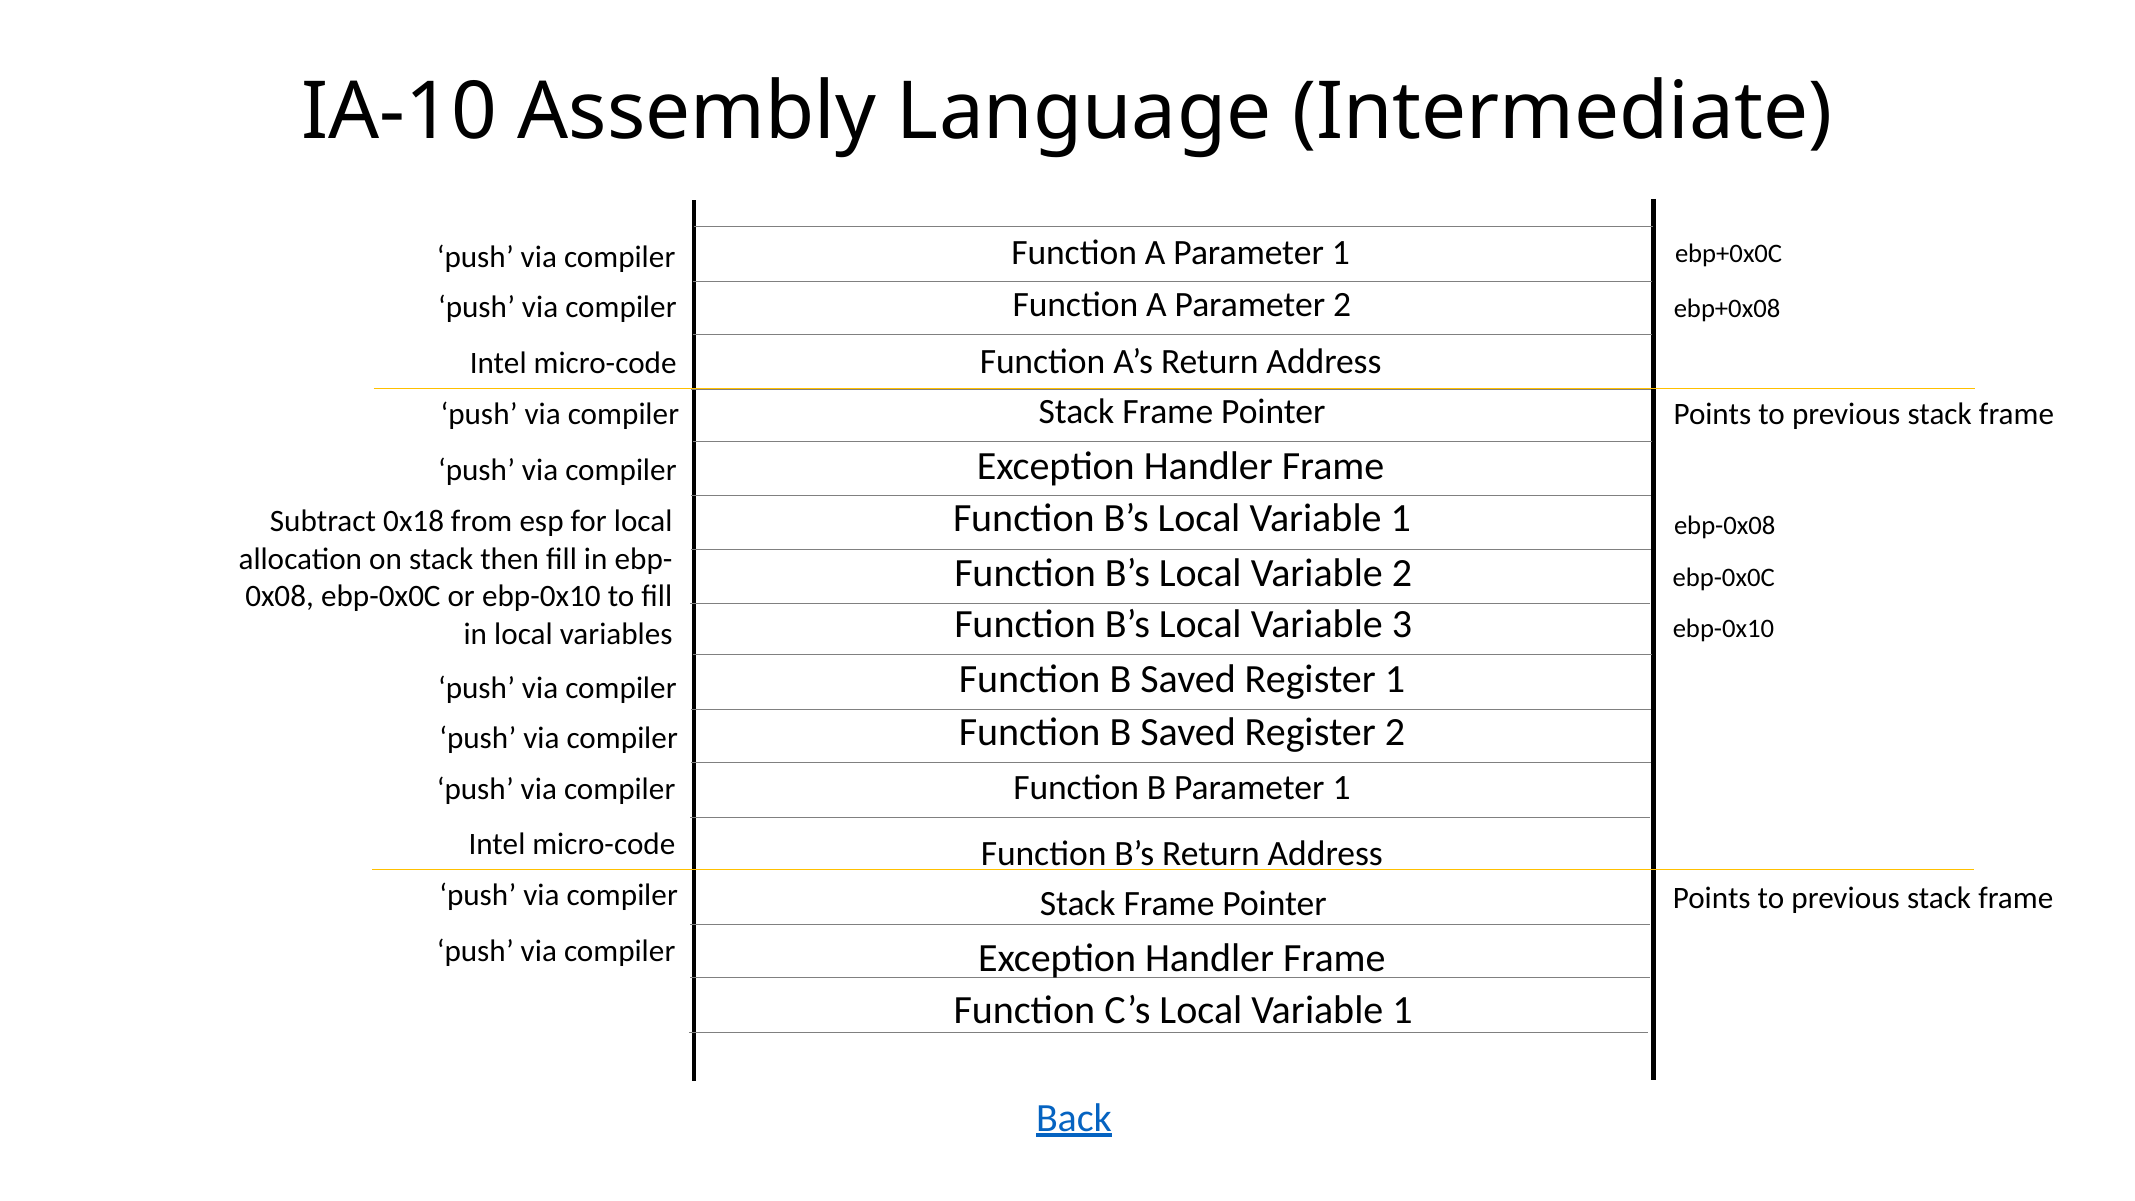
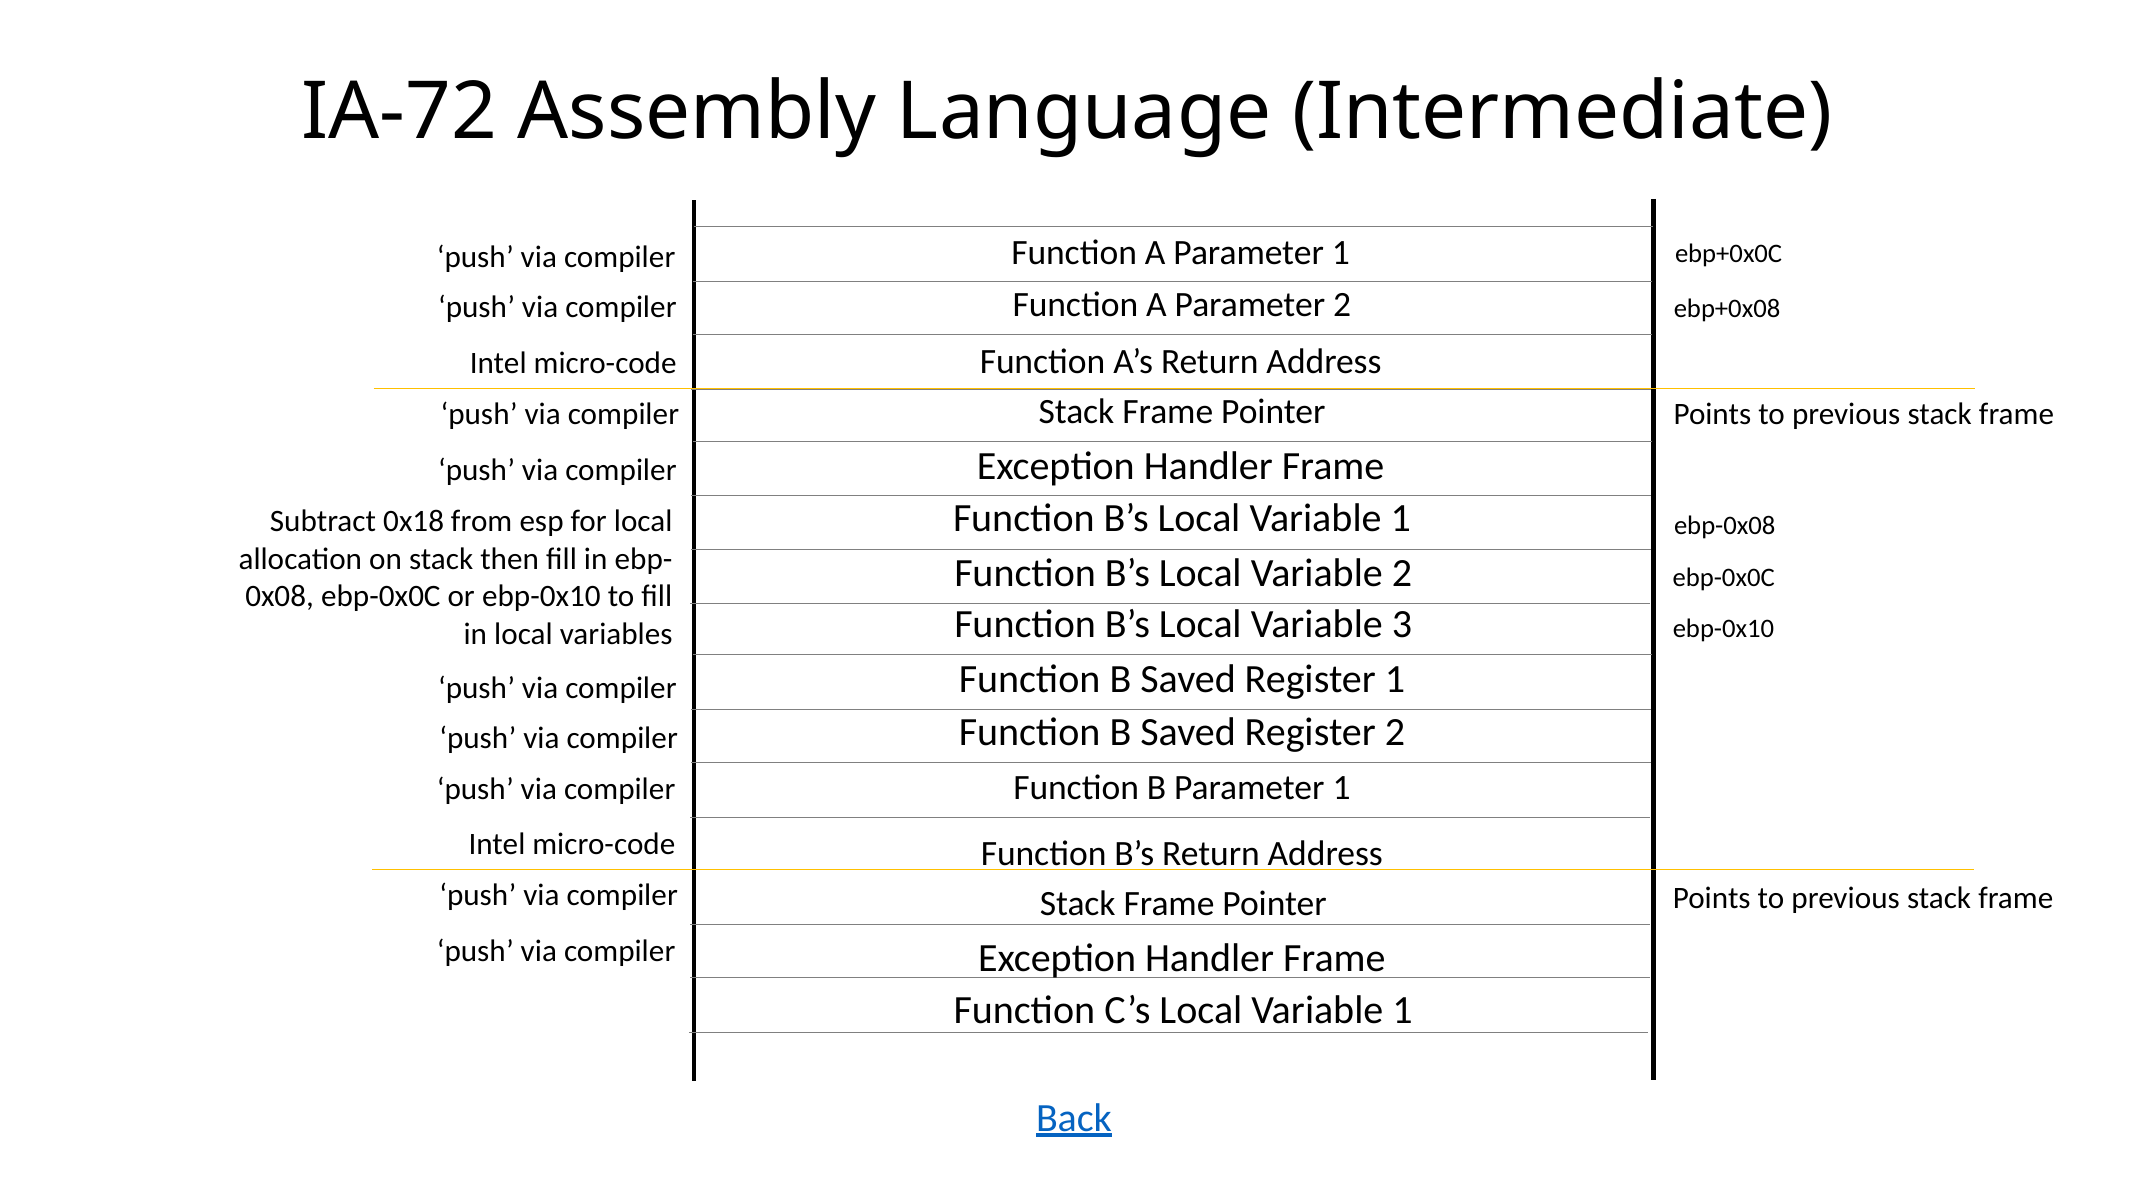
IA-10: IA-10 -> IA-72
